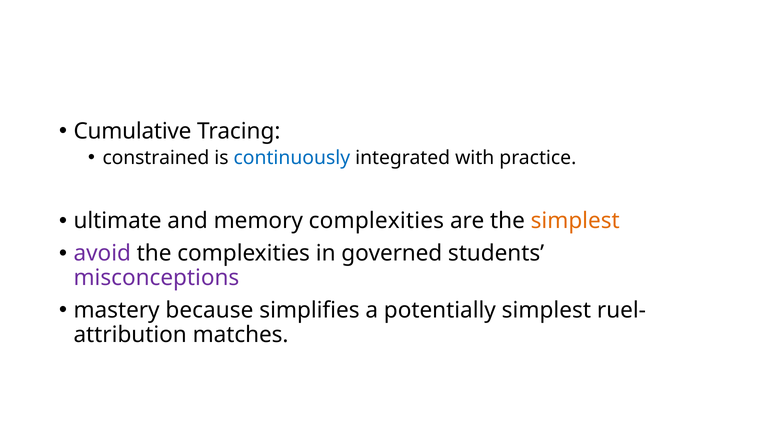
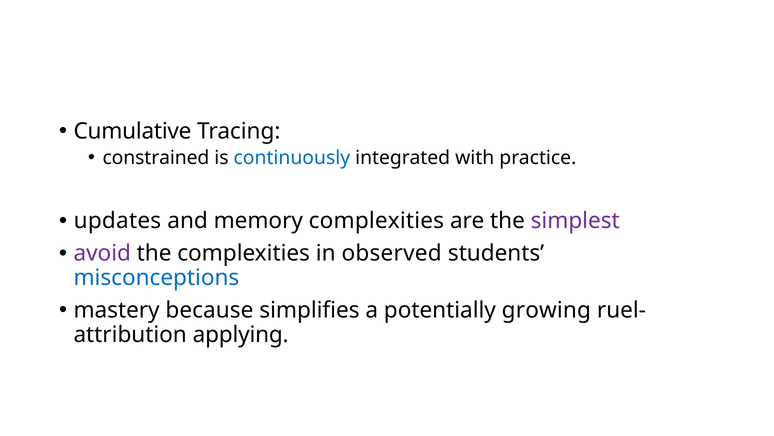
ultimate: ultimate -> updates
simplest at (575, 221) colour: orange -> purple
governed: governed -> observed
misconceptions colour: purple -> blue
potentially simplest: simplest -> growing
matches: matches -> applying
